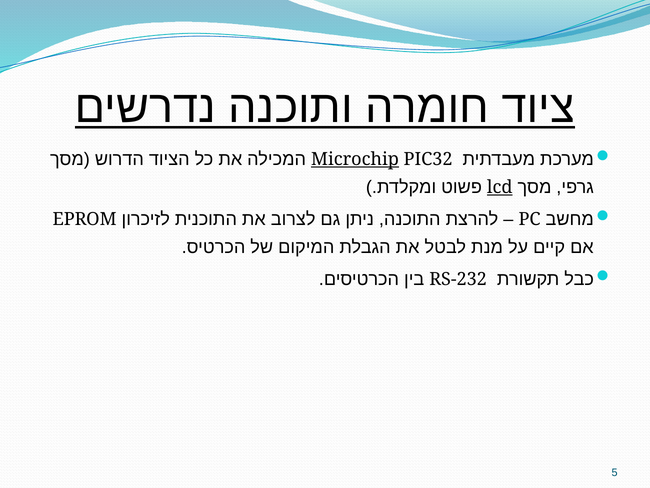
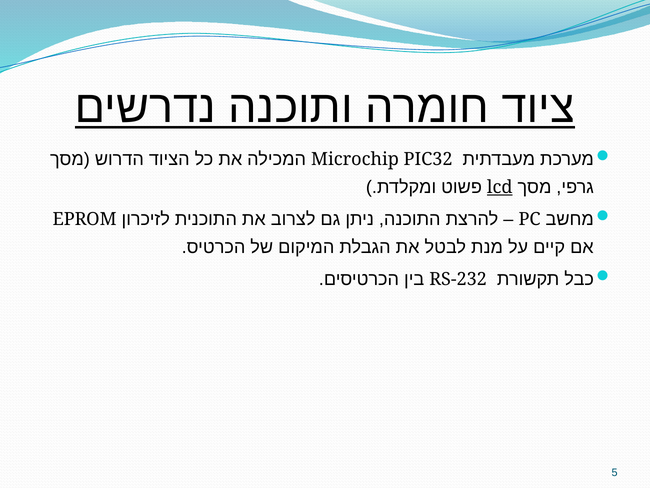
Microchip underline: present -> none
